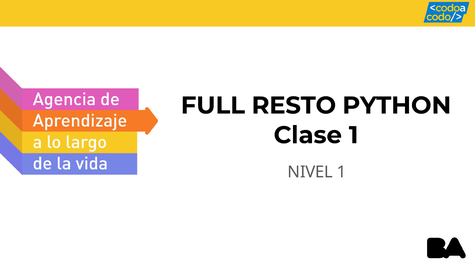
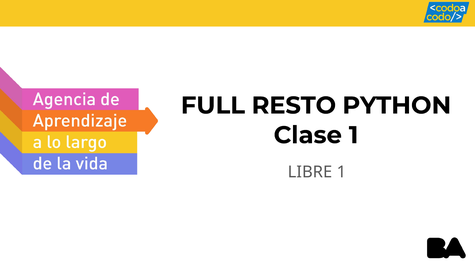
NIVEL: NIVEL -> LIBRE
